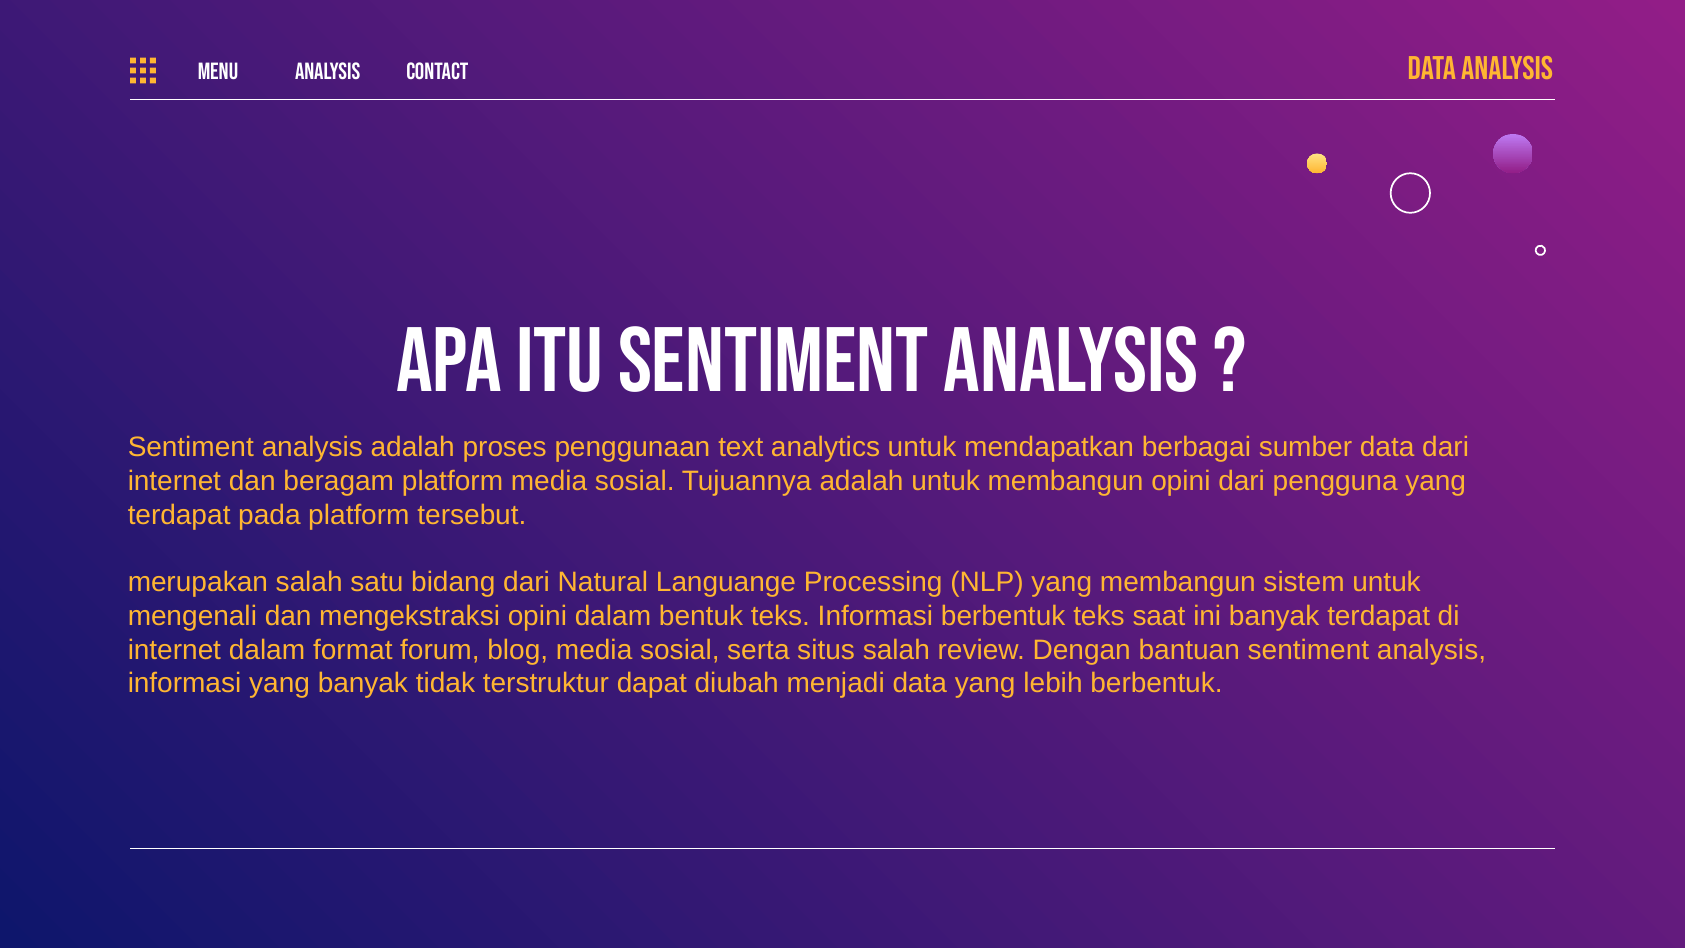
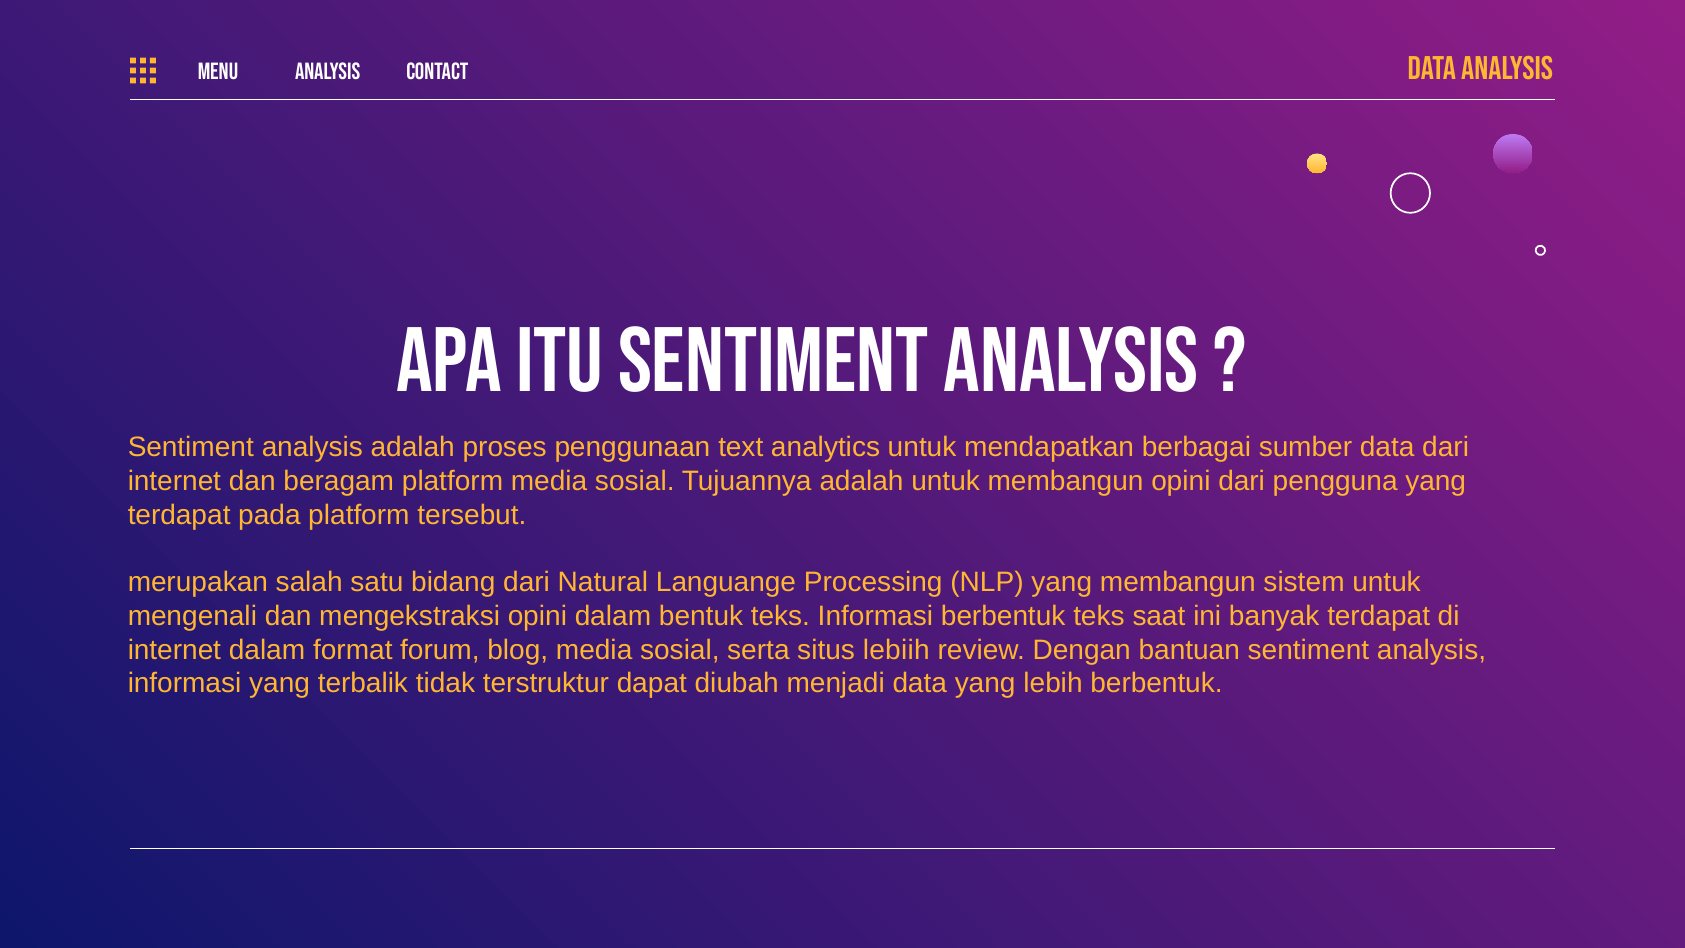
situs salah: salah -> lebiih
yang banyak: banyak -> terbalik
